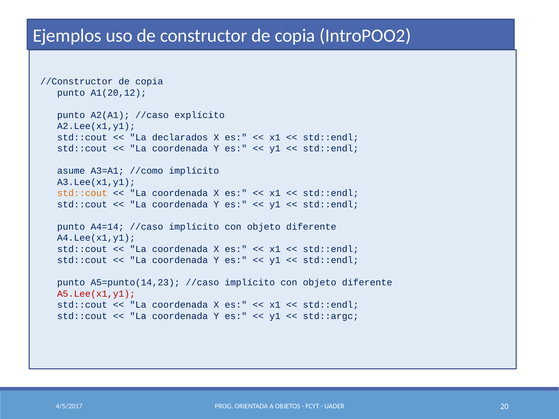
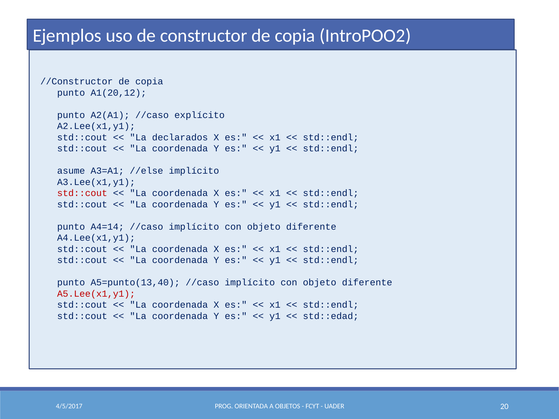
//como: //como -> //else
std::cout at (82, 193) colour: orange -> red
A5=punto(14,23: A5=punto(14,23 -> A5=punto(13,40
std::argc: std::argc -> std::edad
